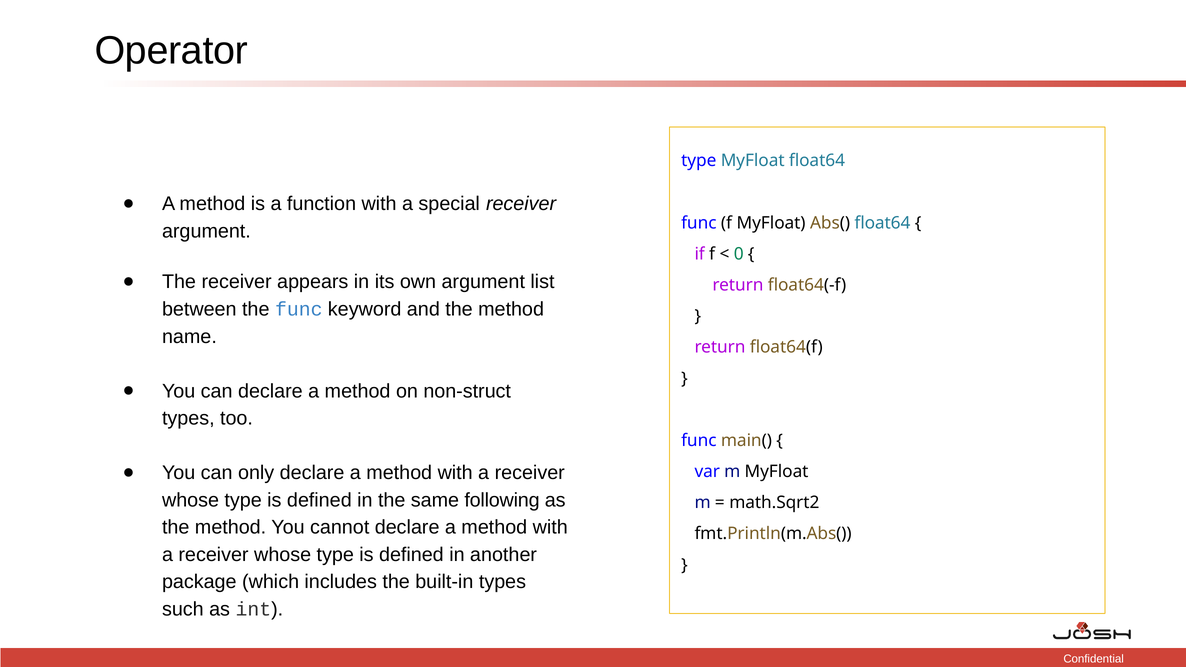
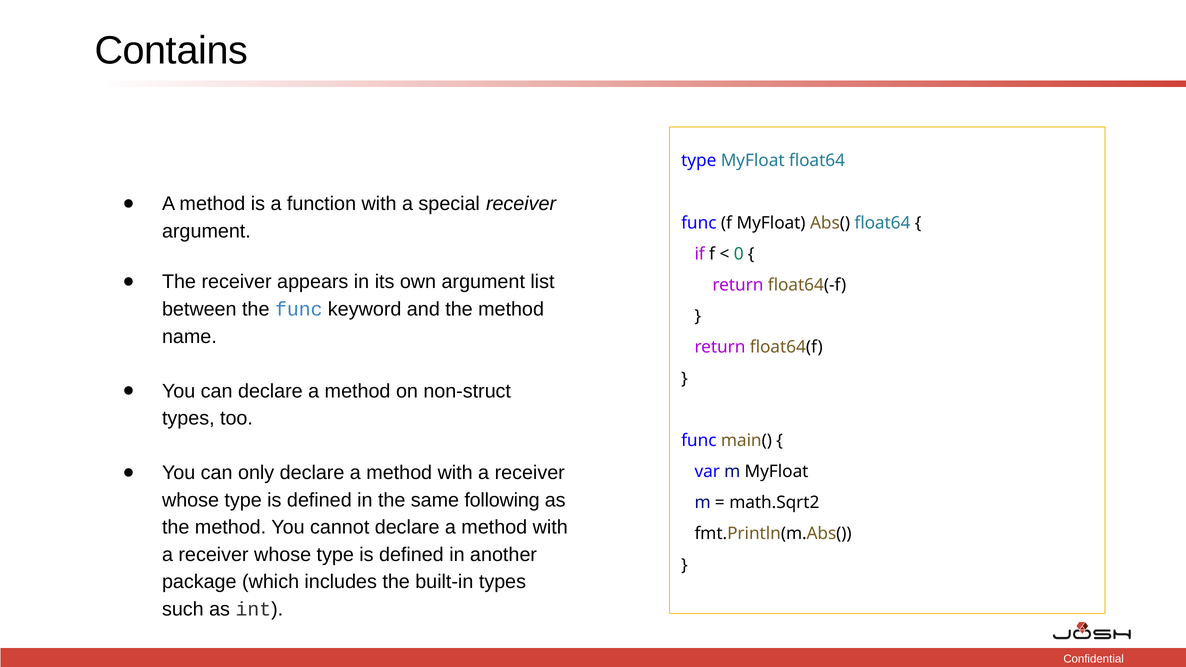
Operator: Operator -> Contains
